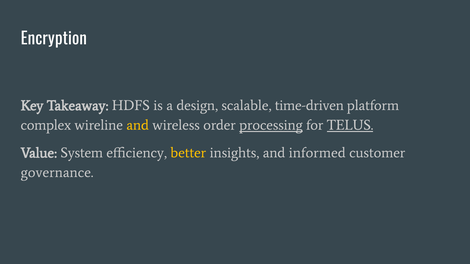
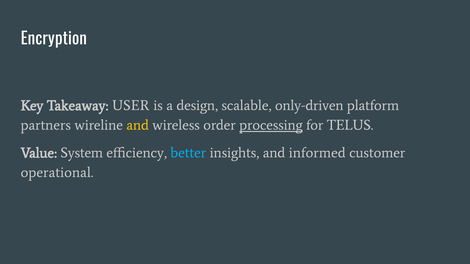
HDFS: HDFS -> USER
time-driven: time-driven -> only-driven
complex: complex -> partners
TELUS underline: present -> none
better colour: yellow -> light blue
governance: governance -> operational
